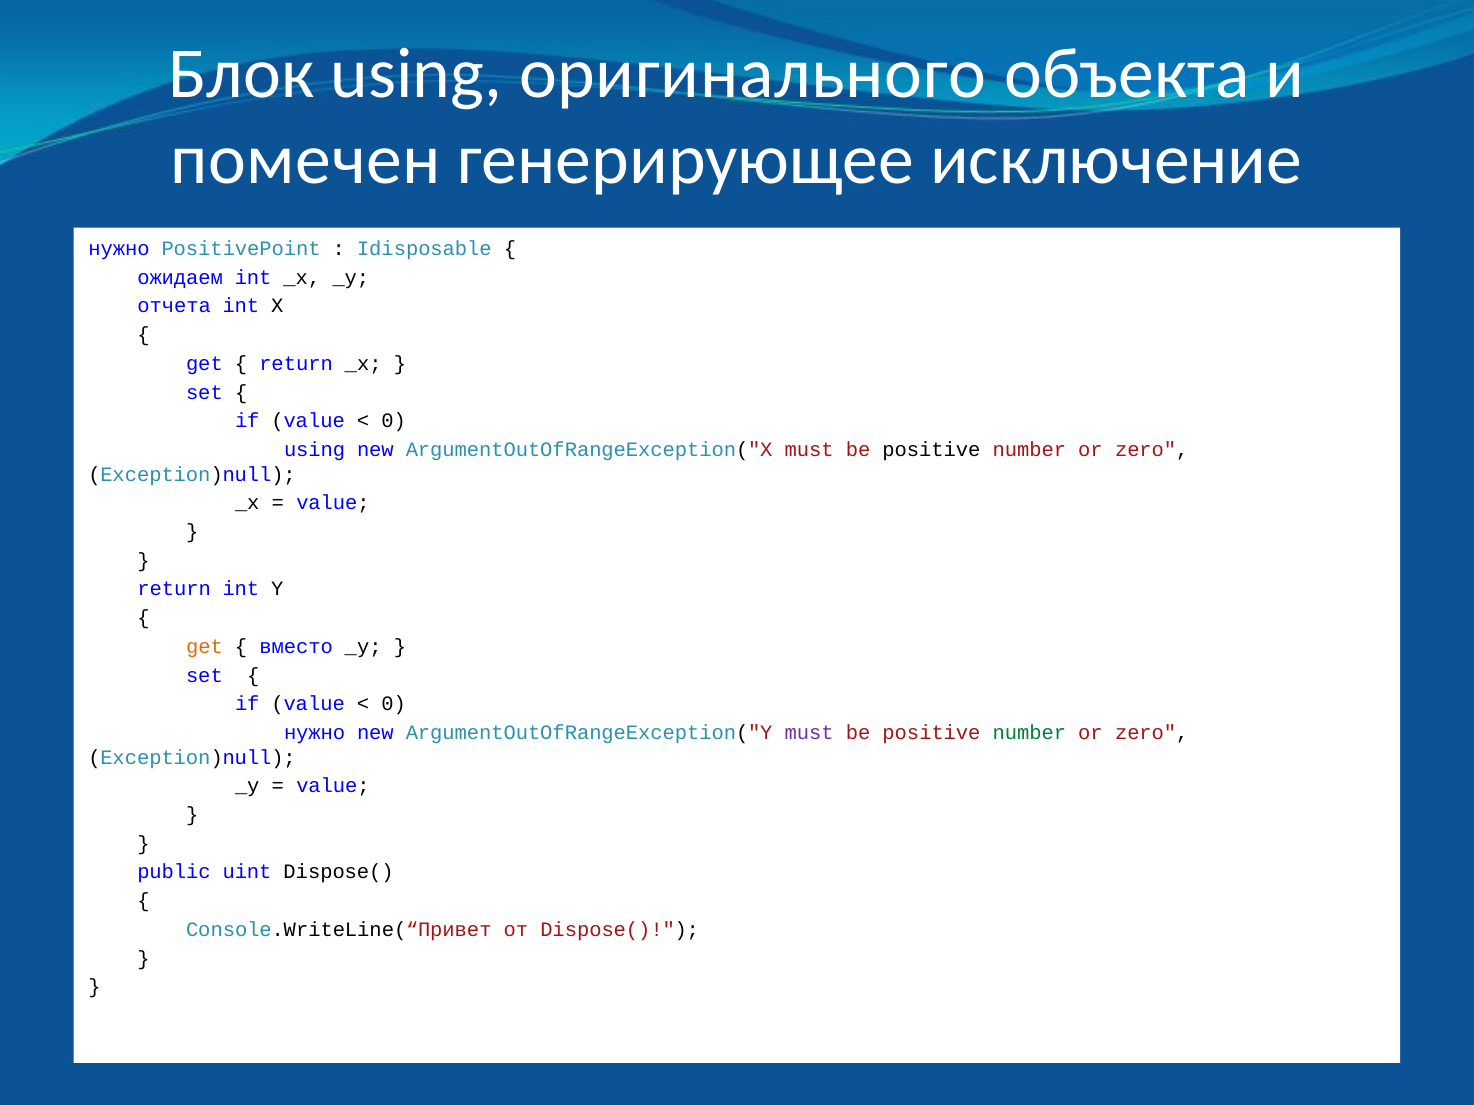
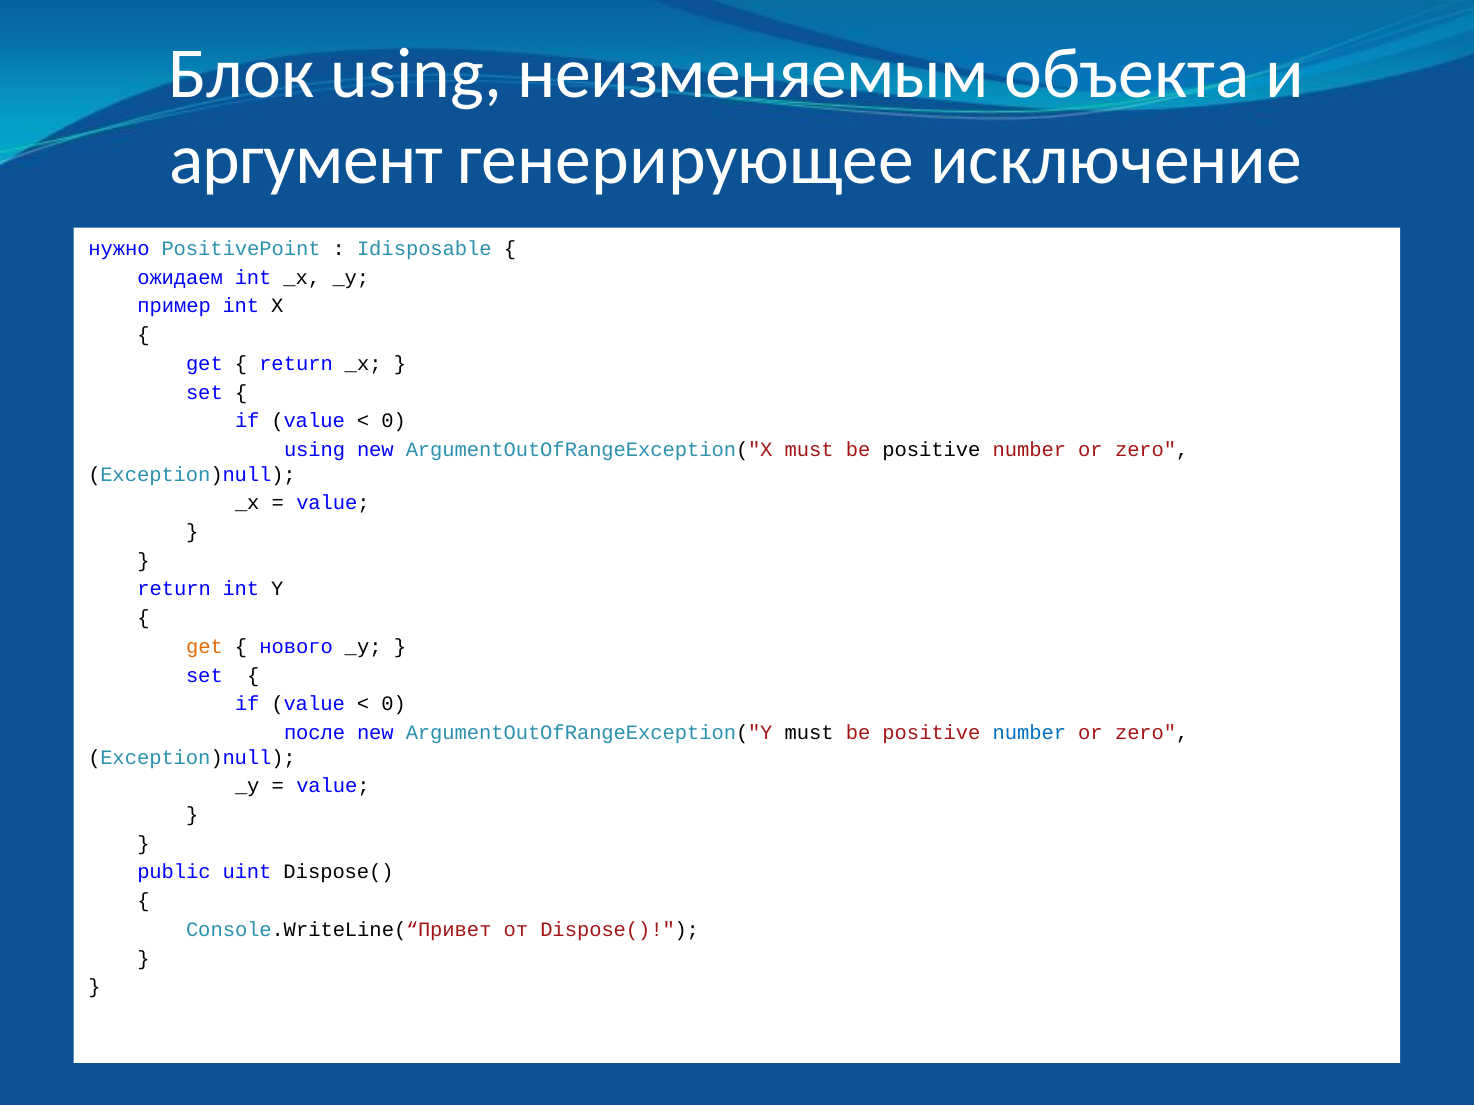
оригинального: оригинального -> неизменяемым
помечен: помечен -> аргумент
отчета: отчета -> пример
вместо: вместо -> нового
нужно at (315, 733): нужно -> после
must at (809, 733) colour: purple -> black
number at (1029, 733) colour: green -> blue
